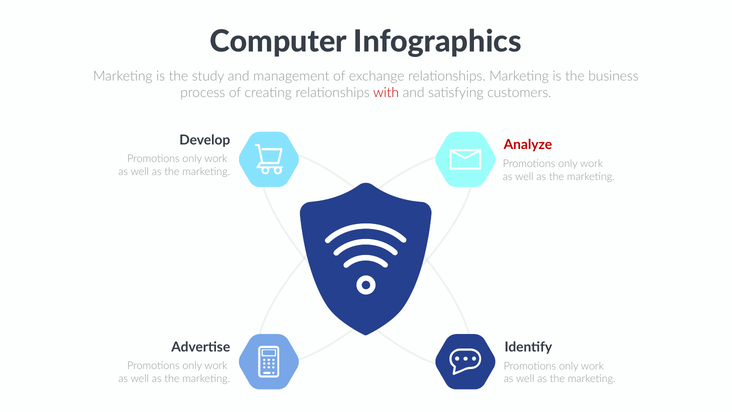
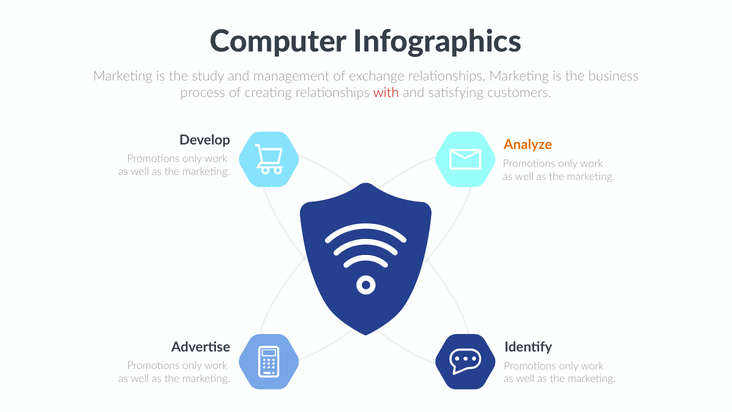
Analyze colour: red -> orange
